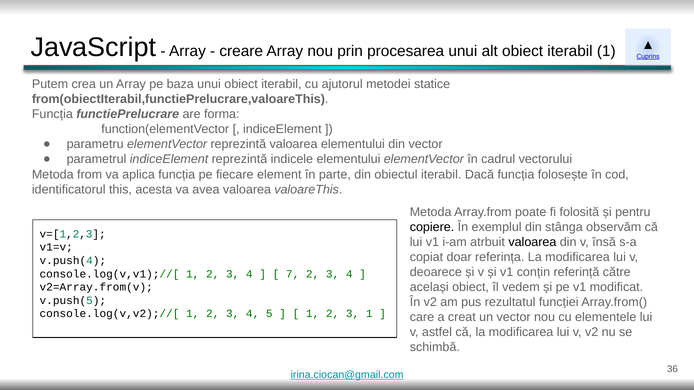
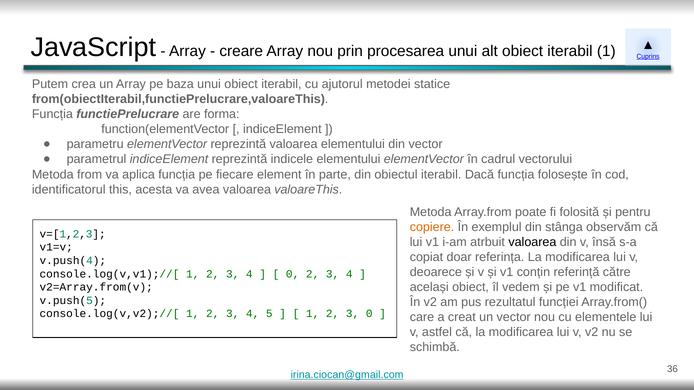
copiere colour: black -> orange
7 at (293, 274): 7 -> 0
3 1: 1 -> 0
